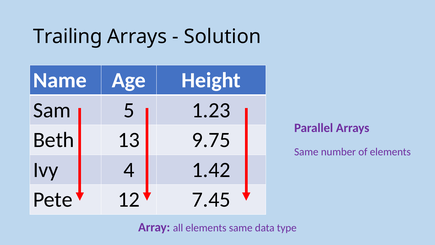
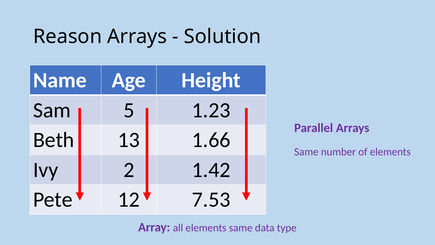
Trailing: Trailing -> Reason
9.75: 9.75 -> 1.66
4: 4 -> 2
7.45: 7.45 -> 7.53
